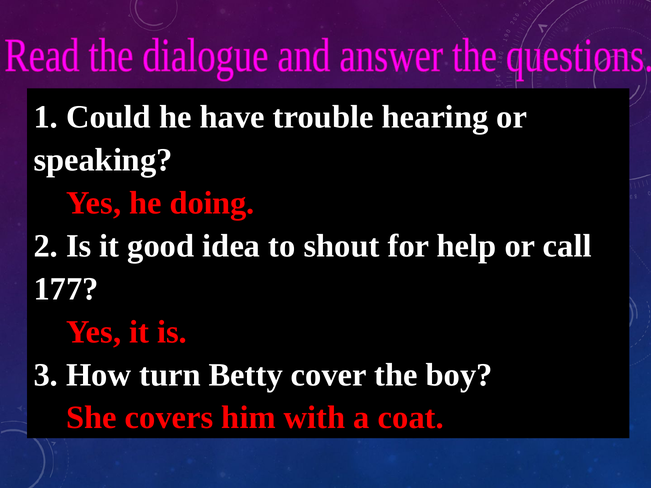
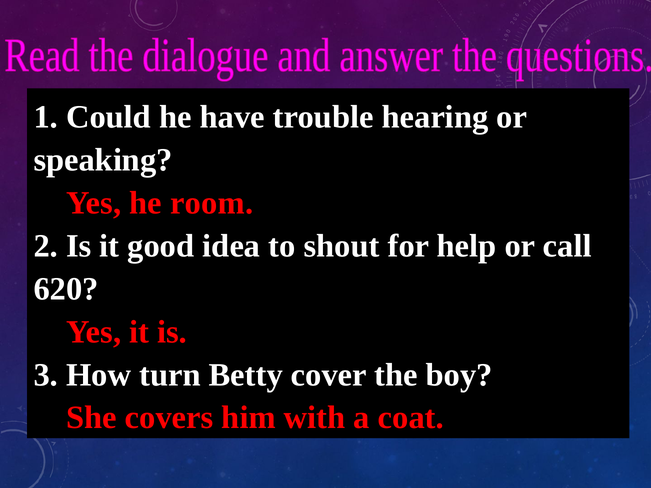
doing: doing -> room
177: 177 -> 620
